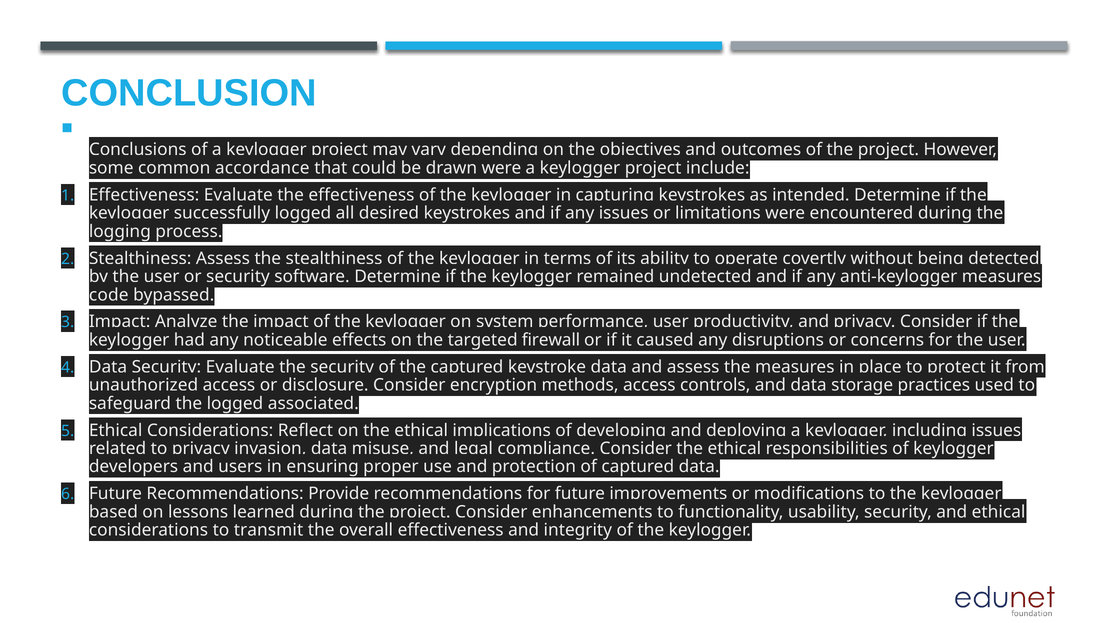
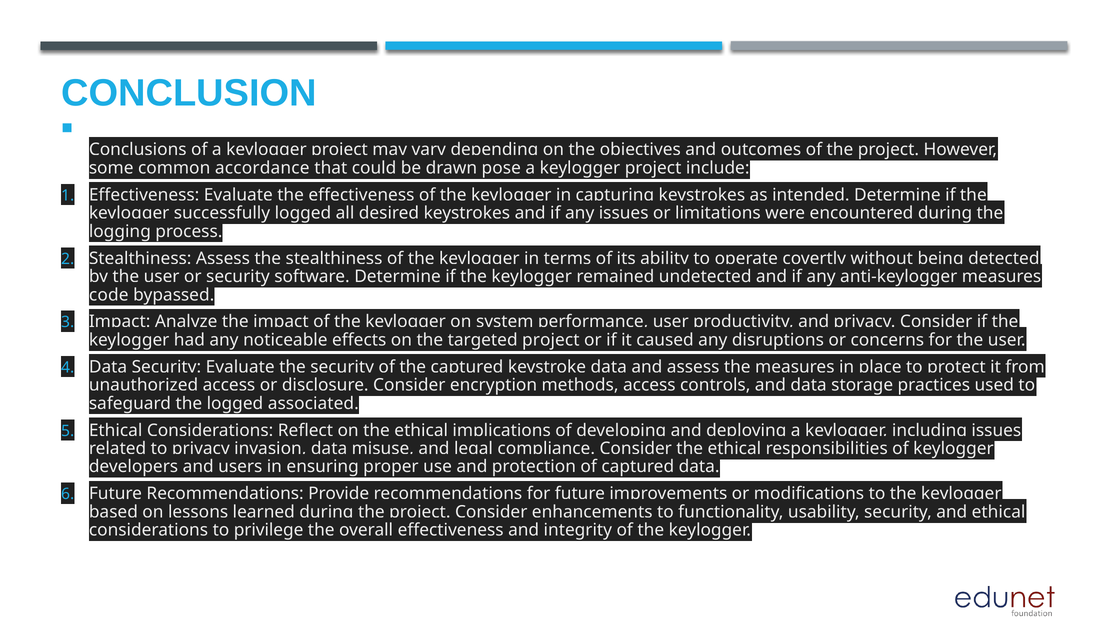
drawn were: were -> pose
targeted firewall: firewall -> project
transmit: transmit -> privilege
